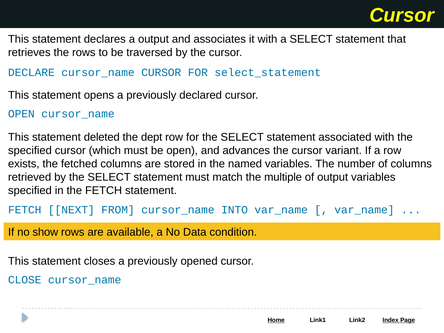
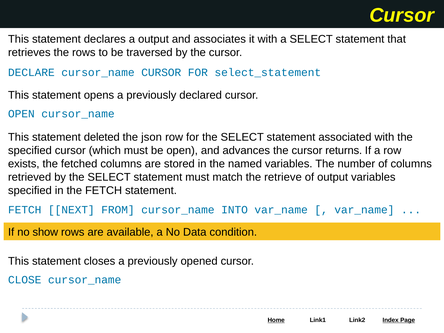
dept: dept -> json
variant: variant -> returns
multiple: multiple -> retrieve
